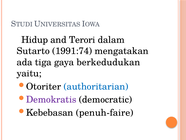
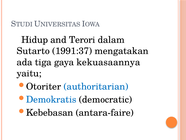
1991:74: 1991:74 -> 1991:37
berkedudukan: berkedudukan -> kekuasaannya
Demokratis colour: purple -> blue
penuh-faire: penuh-faire -> antara-faire
